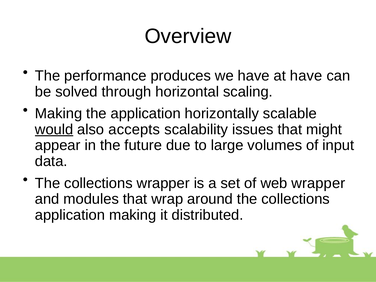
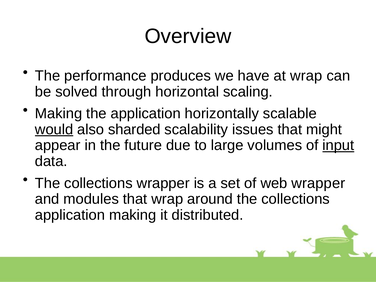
at have: have -> wrap
accepts: accepts -> sharded
input underline: none -> present
